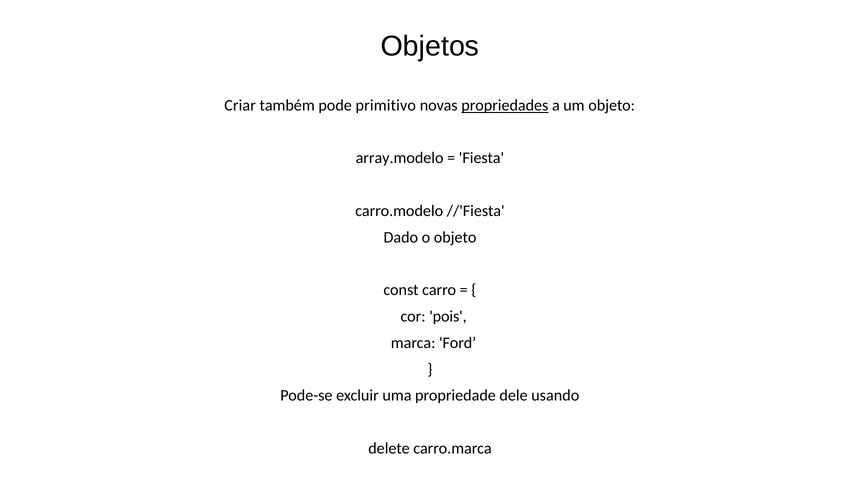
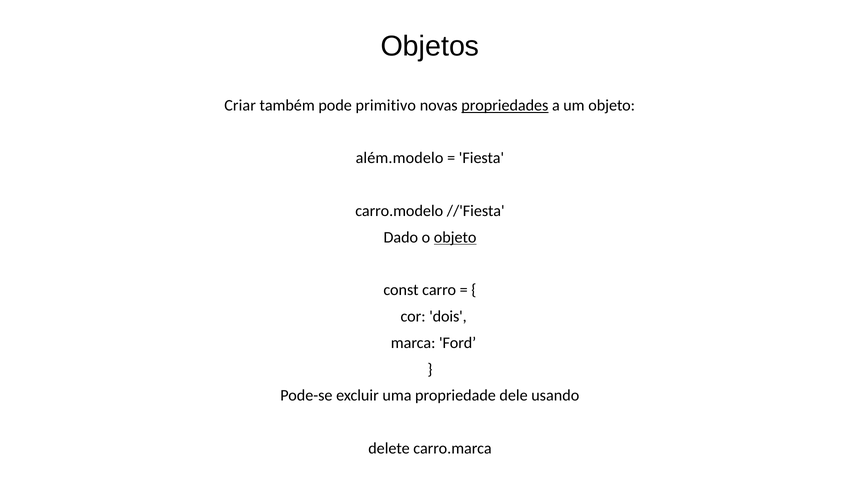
array.modelo: array.modelo -> além.modelo
objeto at (455, 237) underline: none -> present
pois: pois -> dois
